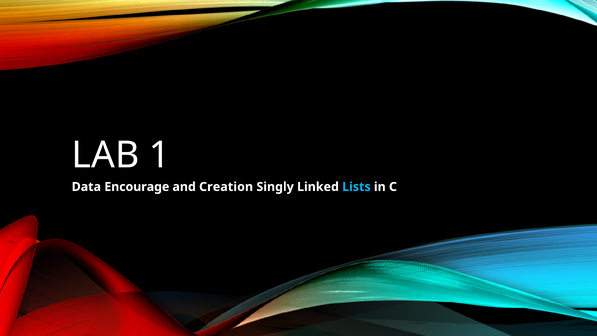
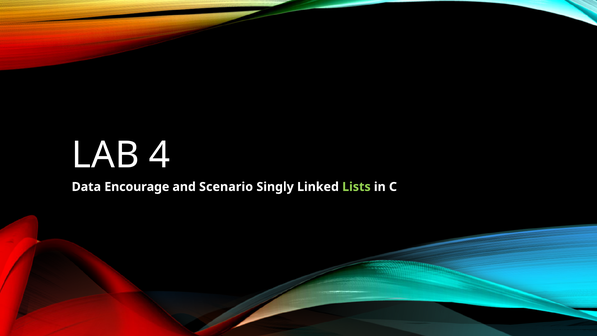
1: 1 -> 4
Creation: Creation -> Scenario
Lists colour: light blue -> light green
